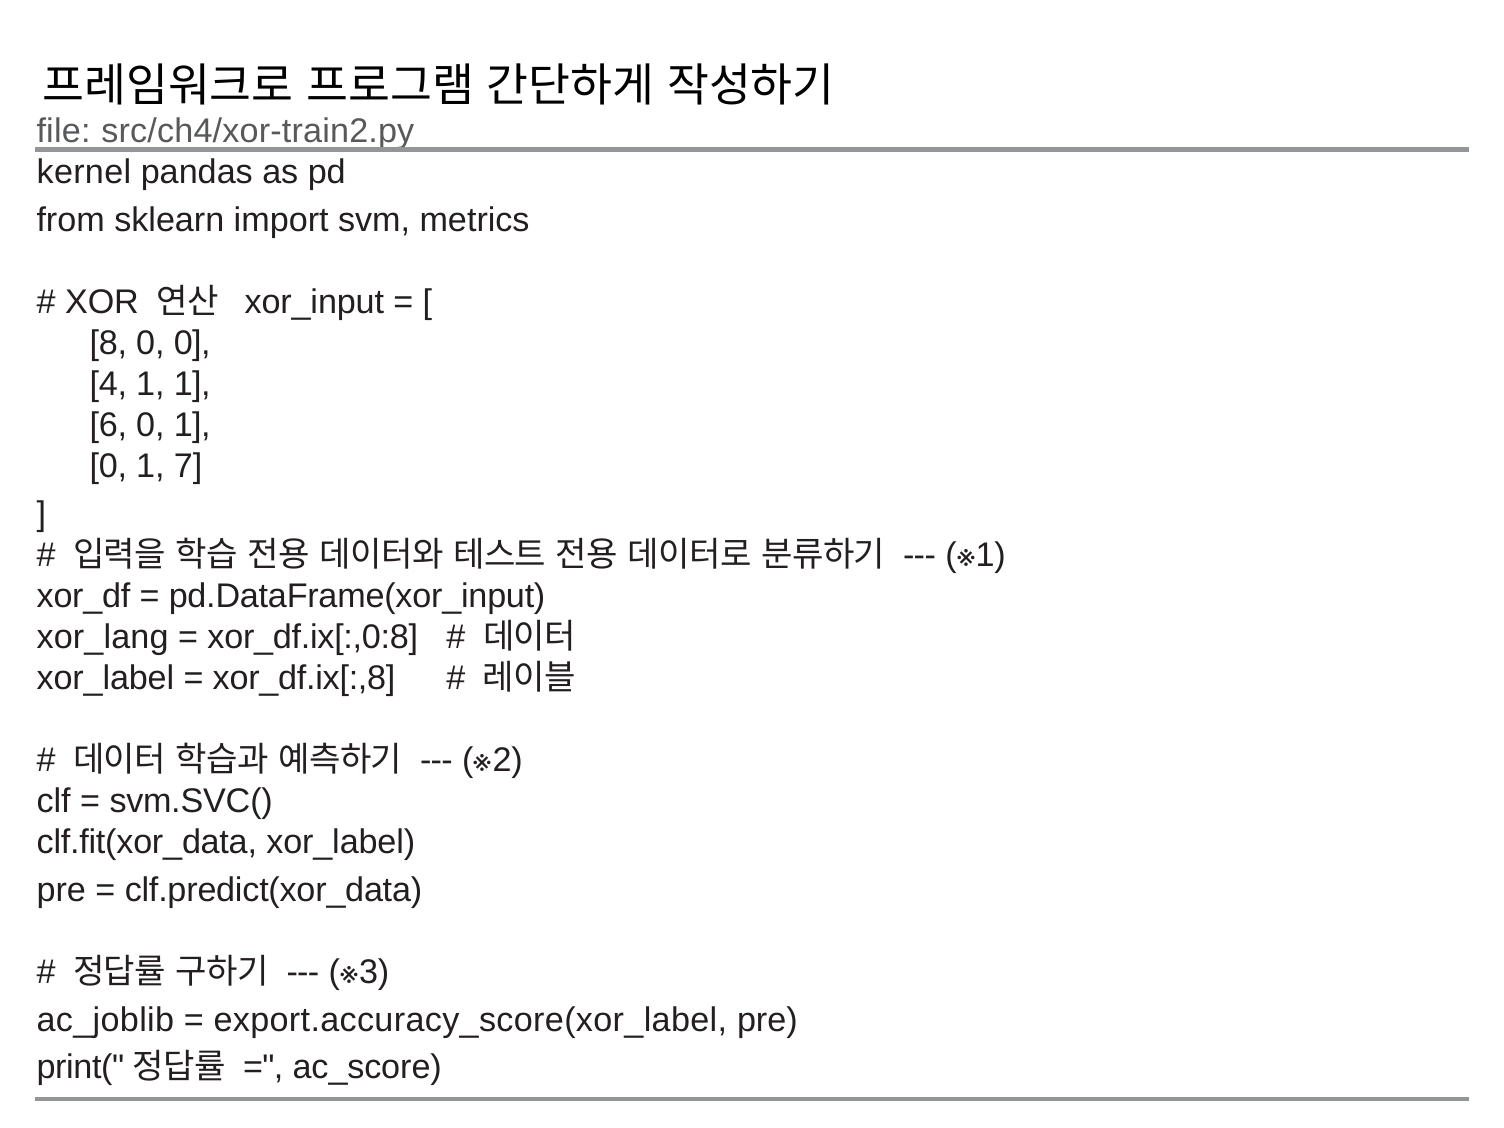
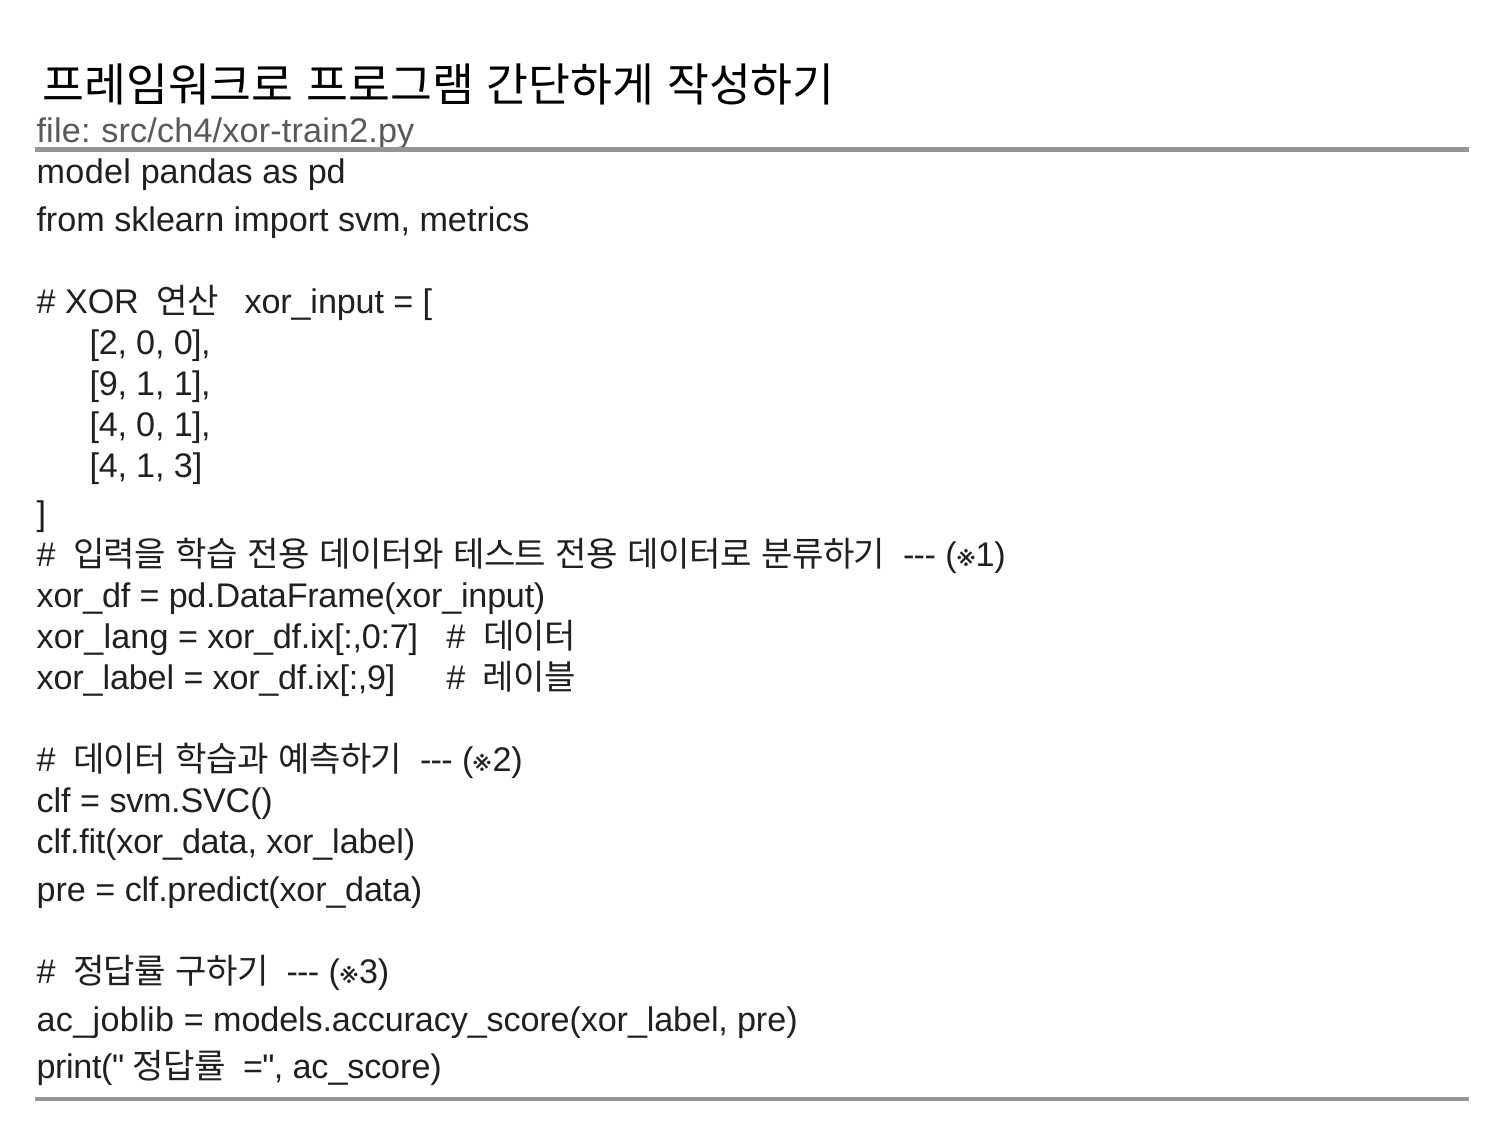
kernel: kernel -> model
8 at (108, 344): 8 -> 2
4: 4 -> 9
6 at (108, 426): 6 -> 4
0 at (108, 467): 0 -> 4
1 7: 7 -> 3
xor_df.ix[:,0:8: xor_df.ix[:,0:8 -> xor_df.ix[:,0:7
xor_df.ix[:,8: xor_df.ix[:,8 -> xor_df.ix[:,9
export.accuracy_score(xor_label: export.accuracy_score(xor_label -> models.accuracy_score(xor_label
